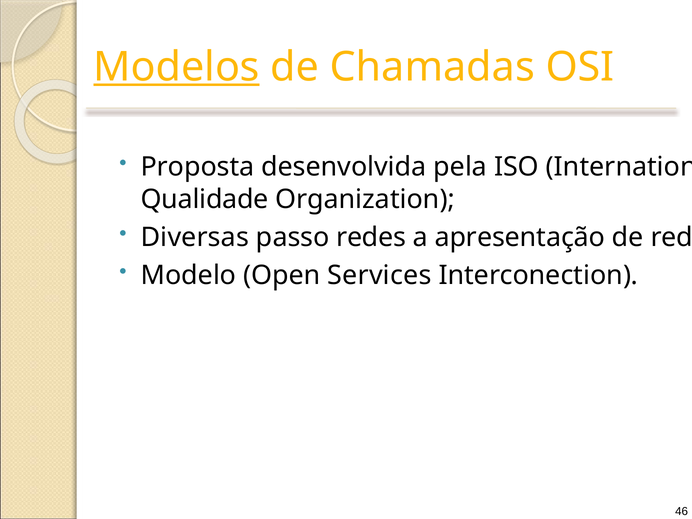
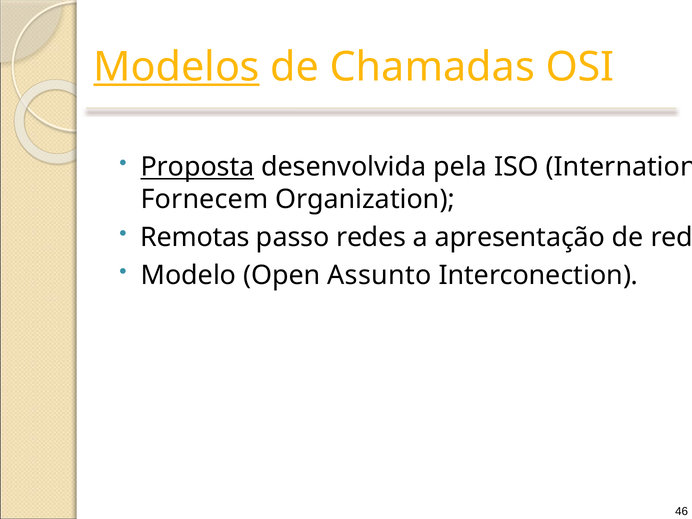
Proposta underline: none -> present
Qualidade: Qualidade -> Fornecem
Diversas: Diversas -> Remotas
Services: Services -> Assunto
